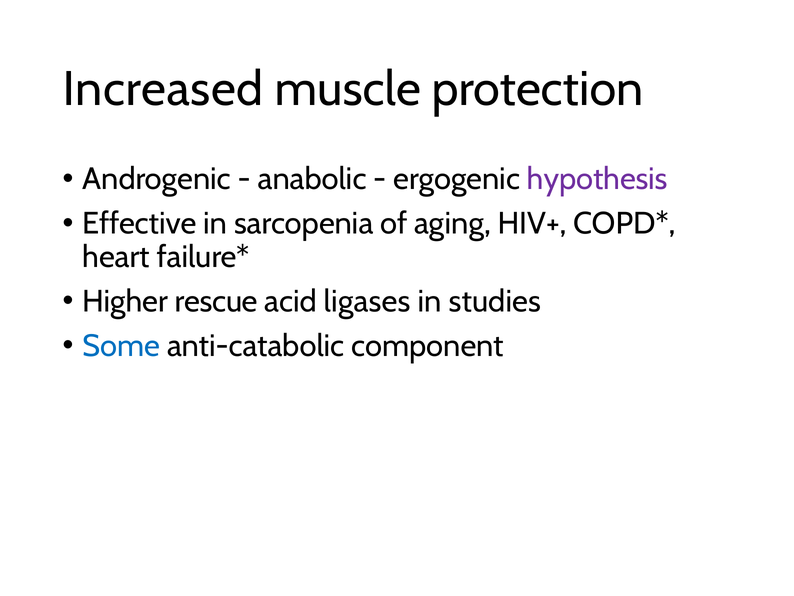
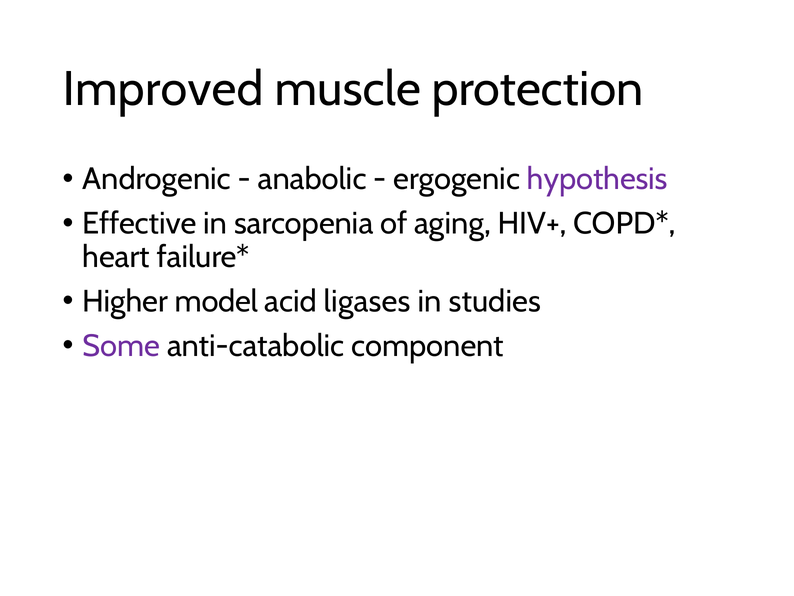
Increased: Increased -> Improved
rescue: rescue -> model
Some colour: blue -> purple
